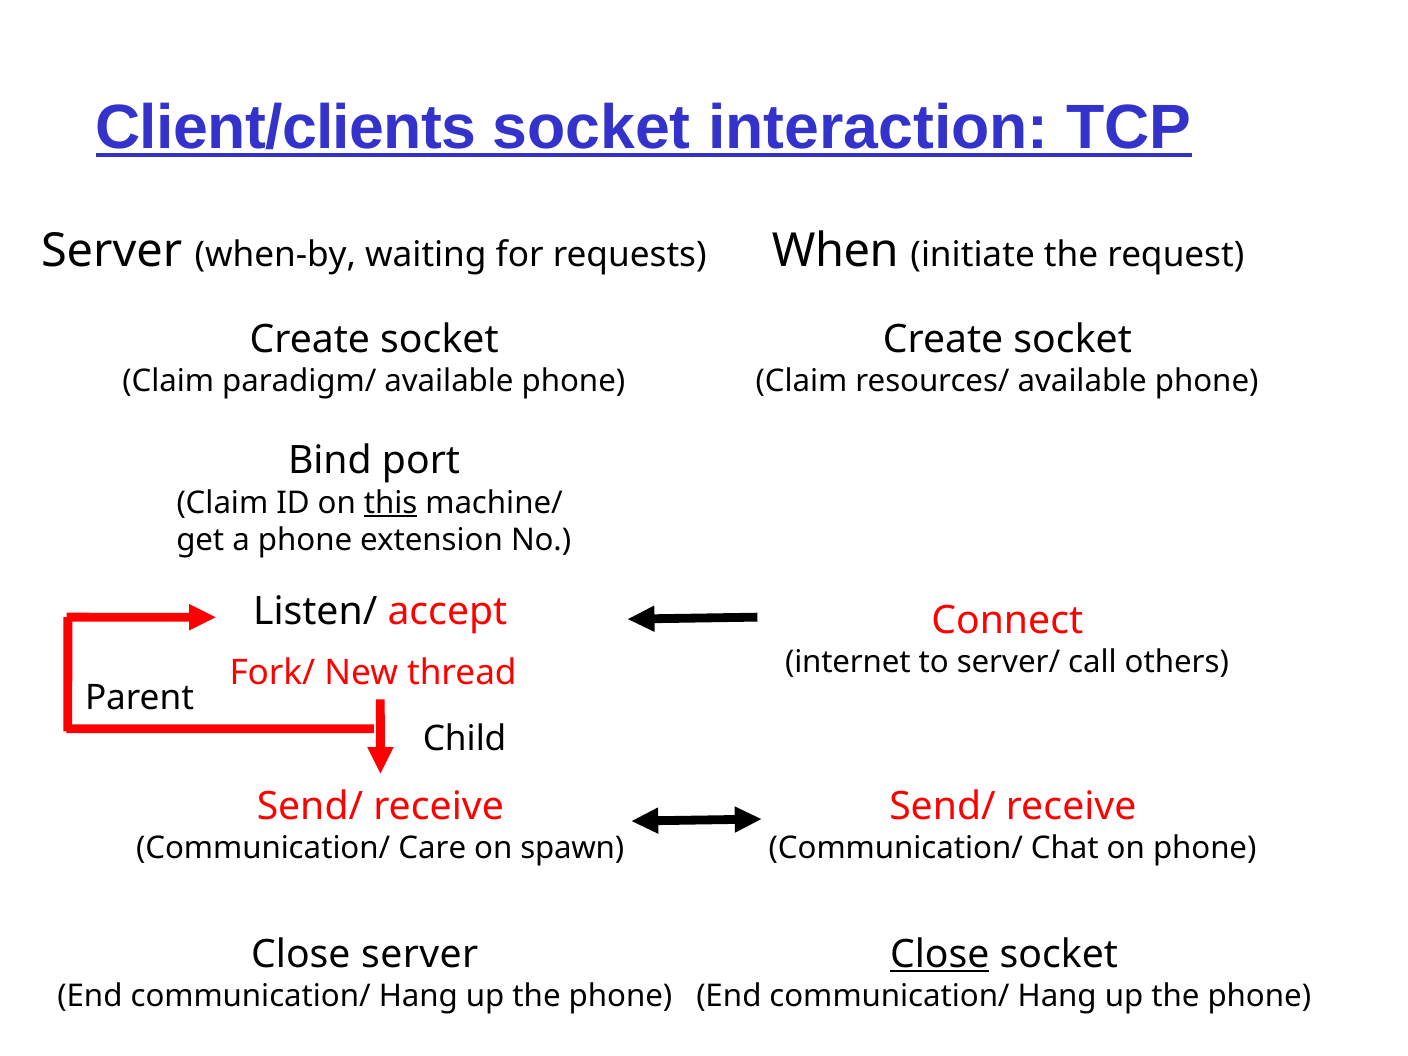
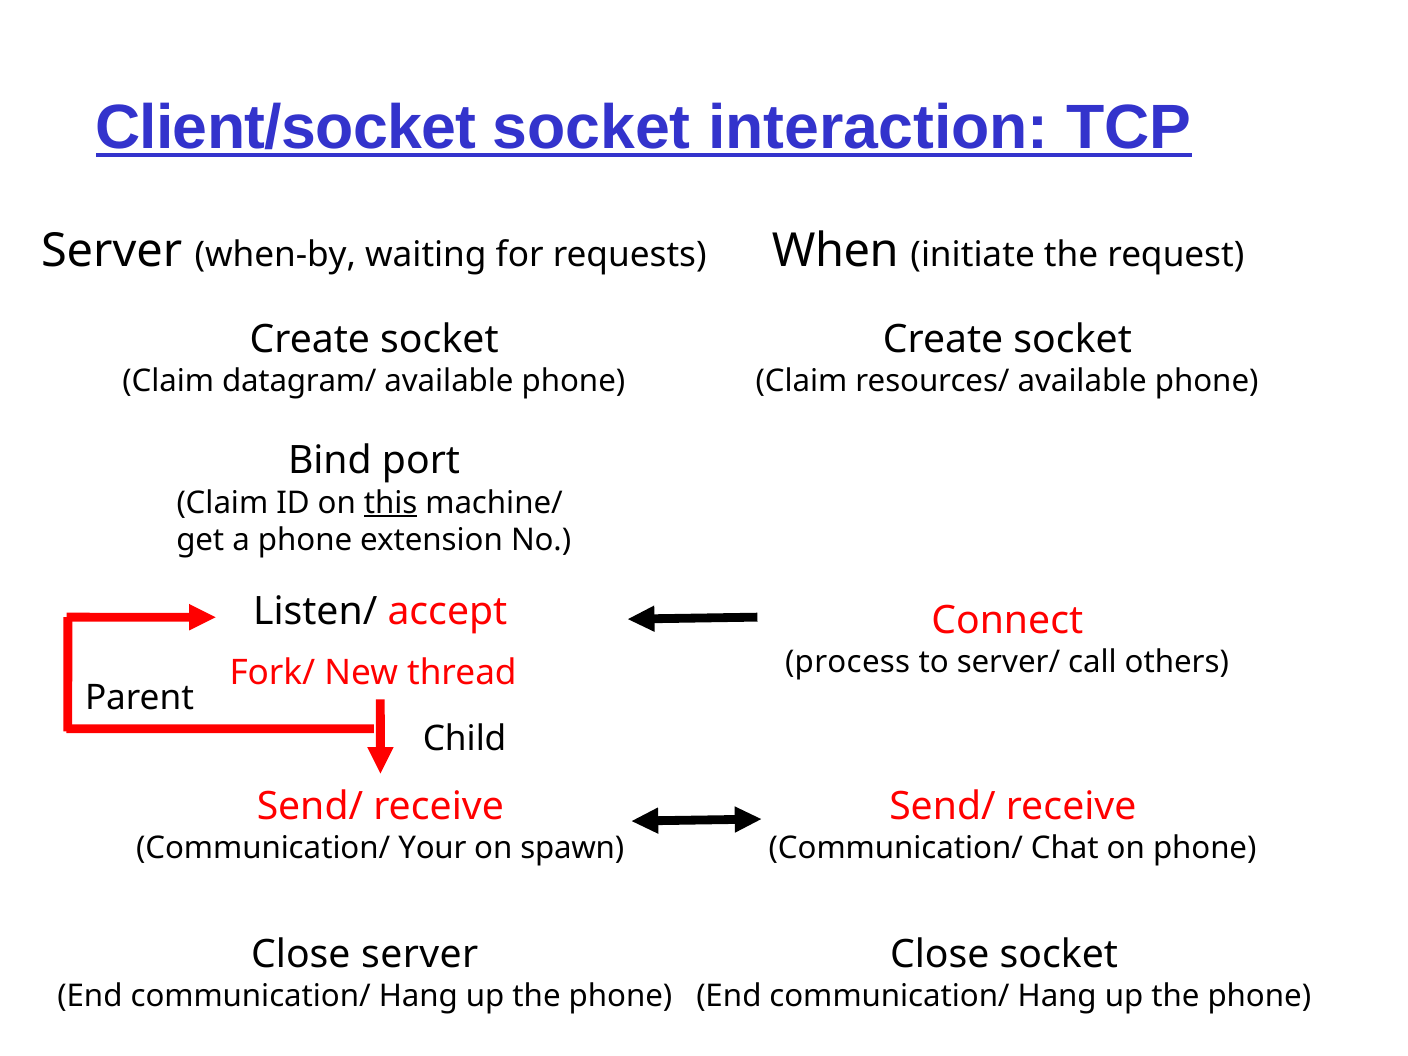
Client/clients: Client/clients -> Client/socket
paradigm/: paradigm/ -> datagram/
internet: internet -> process
Care: Care -> Your
Close at (940, 954) underline: present -> none
